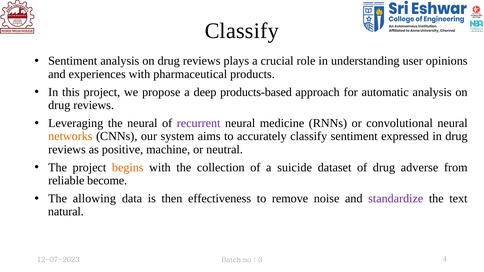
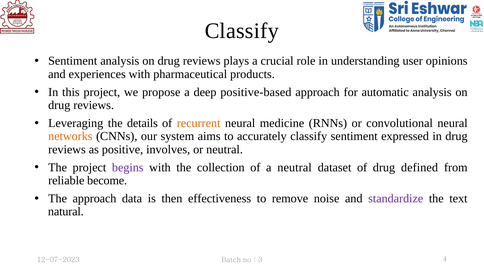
products-based: products-based -> positive-based
the neural: neural -> details
recurrent colour: purple -> orange
machine: machine -> involves
begins colour: orange -> purple
a suicide: suicide -> neutral
adverse: adverse -> defined
The allowing: allowing -> approach
